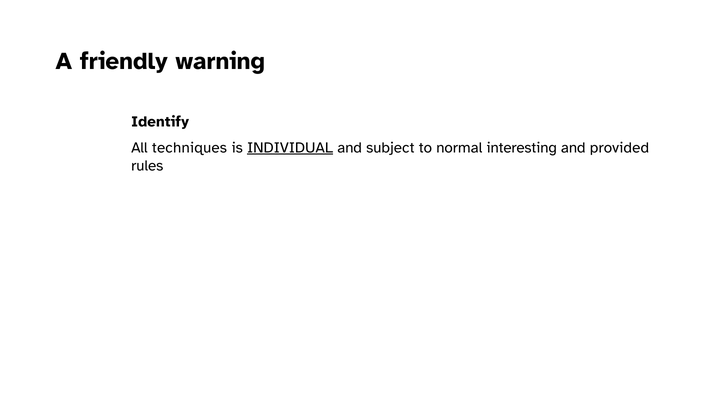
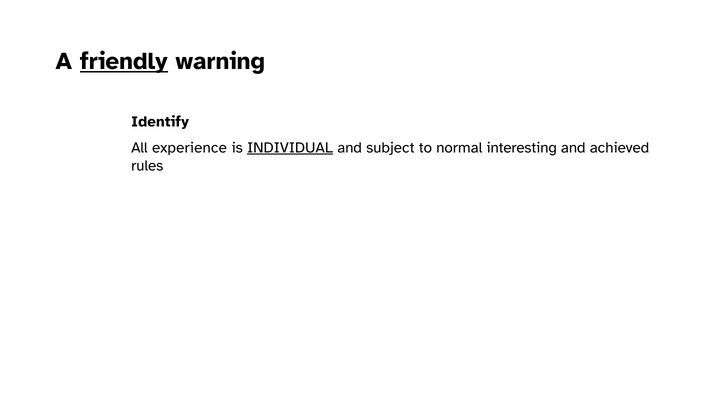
friendly underline: none -> present
techniques: techniques -> experience
provided: provided -> achieved
